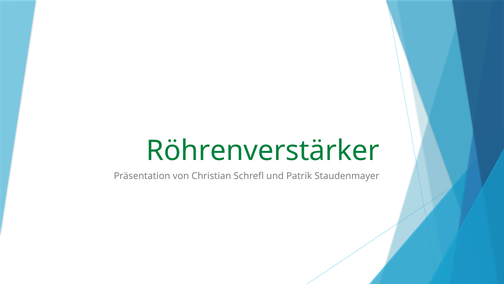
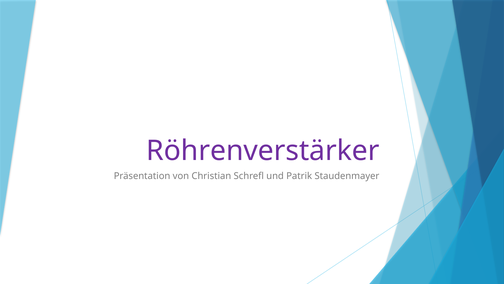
Röhrenverstärker colour: green -> purple
